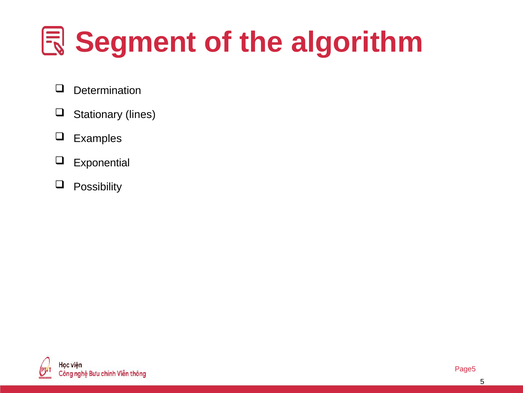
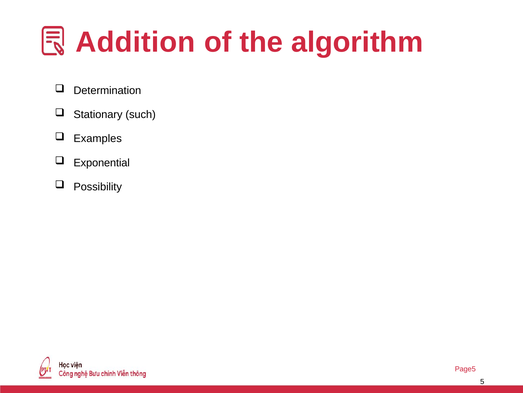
Segment: Segment -> Addition
lines: lines -> such
